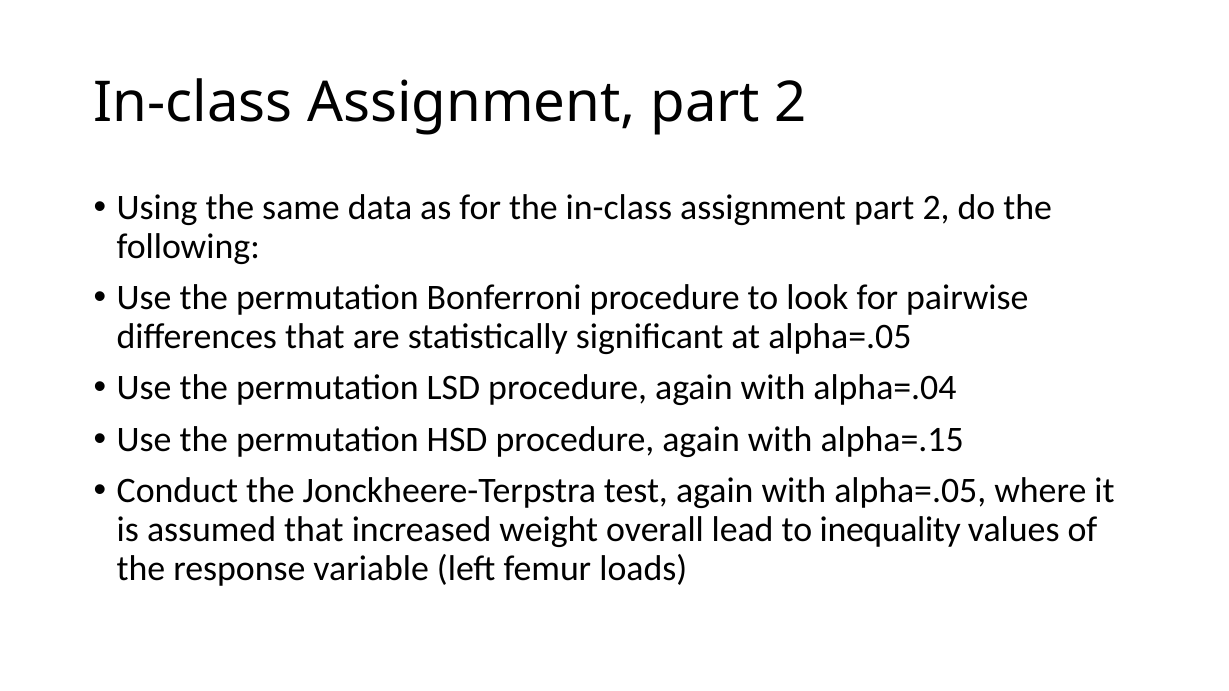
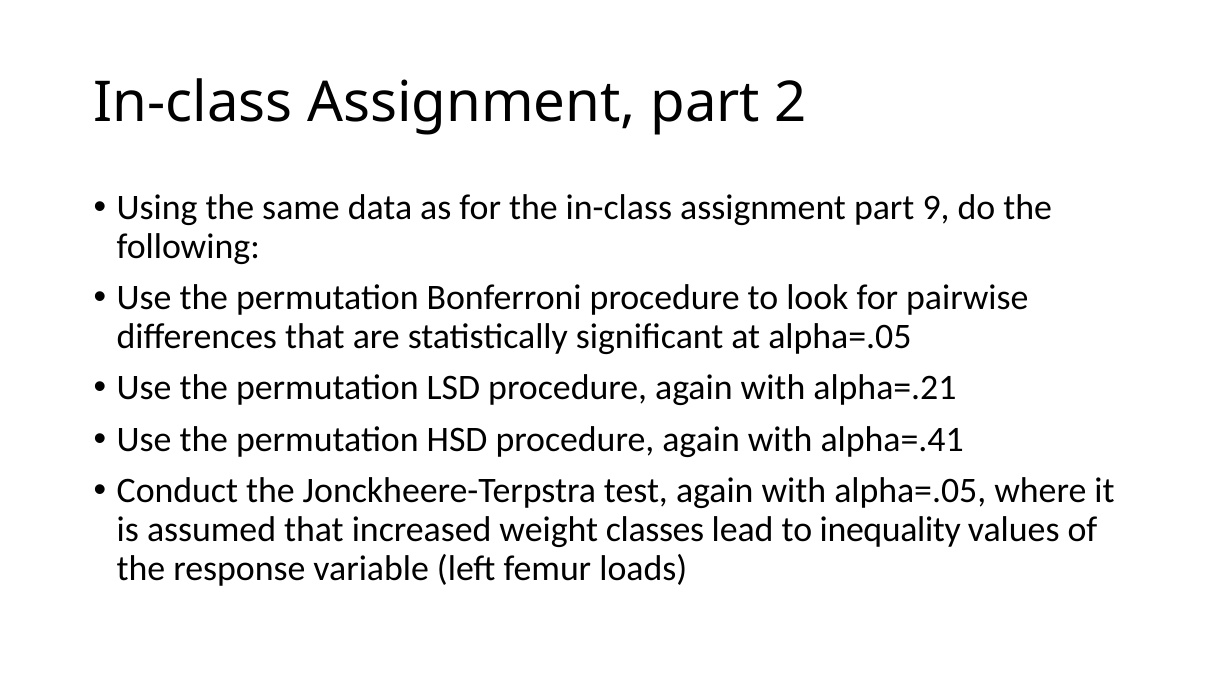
2 at (936, 208): 2 -> 9
alpha=.04: alpha=.04 -> alpha=.21
alpha=.15: alpha=.15 -> alpha=.41
overall: overall -> classes
